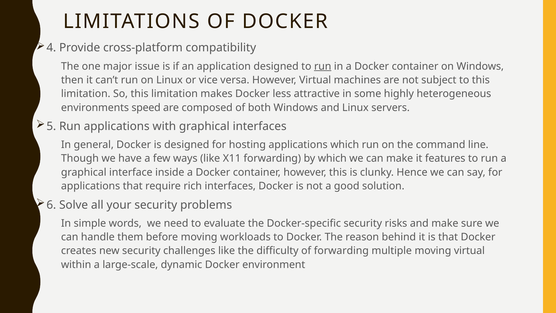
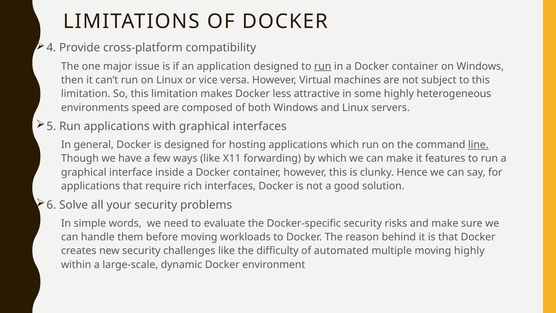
line underline: none -> present
of forwarding: forwarding -> automated
moving virtual: virtual -> highly
